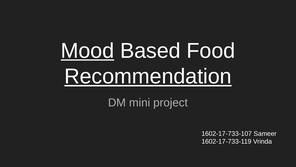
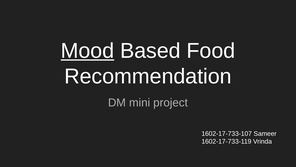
Recommendation underline: present -> none
